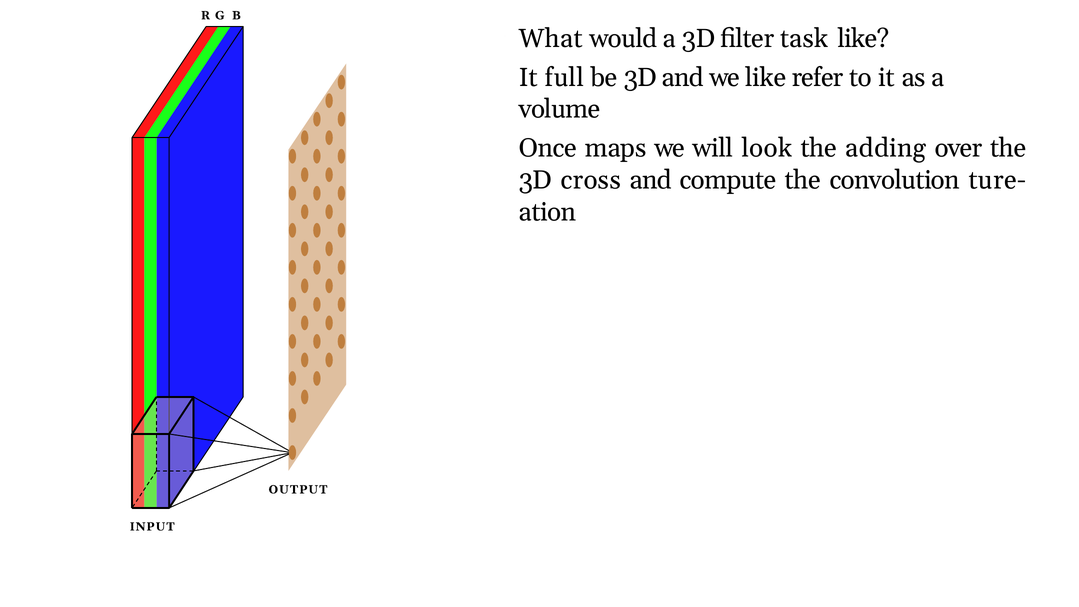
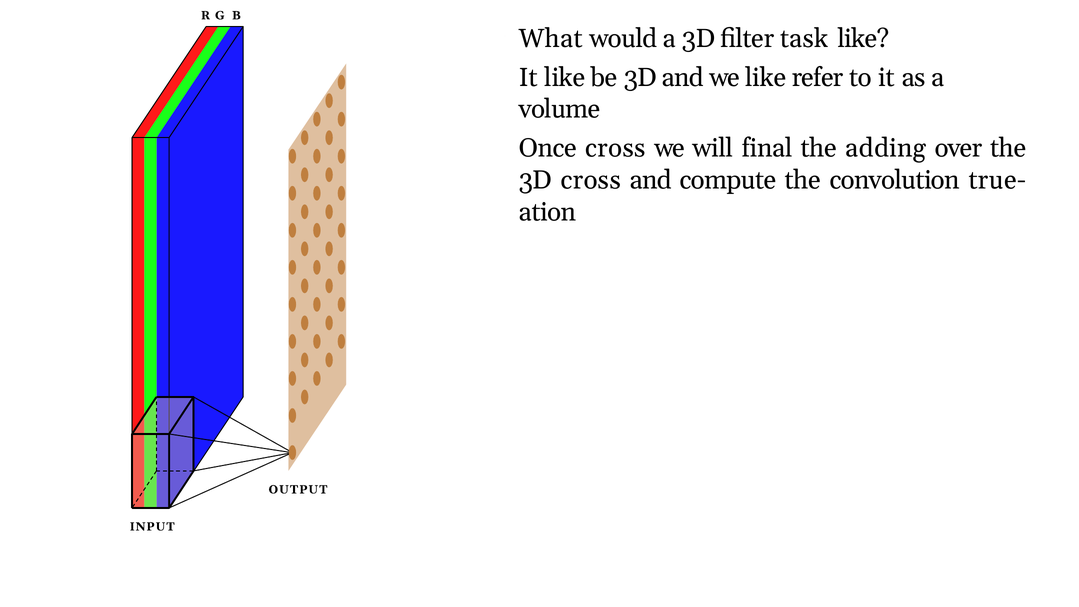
It full: full -> like
Once maps: maps -> cross
look: look -> final
ture-: ture- -> true-
